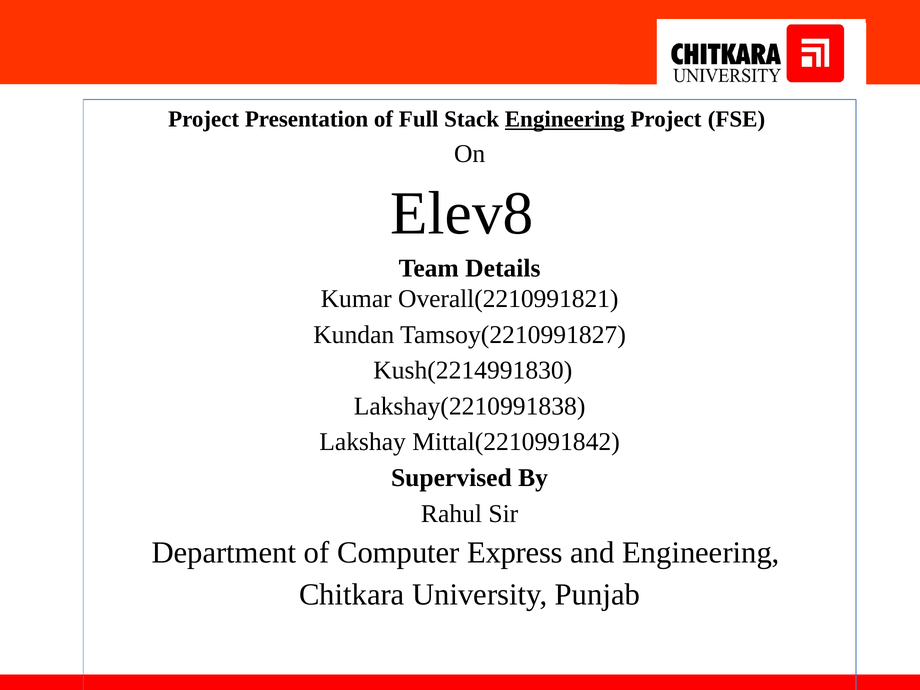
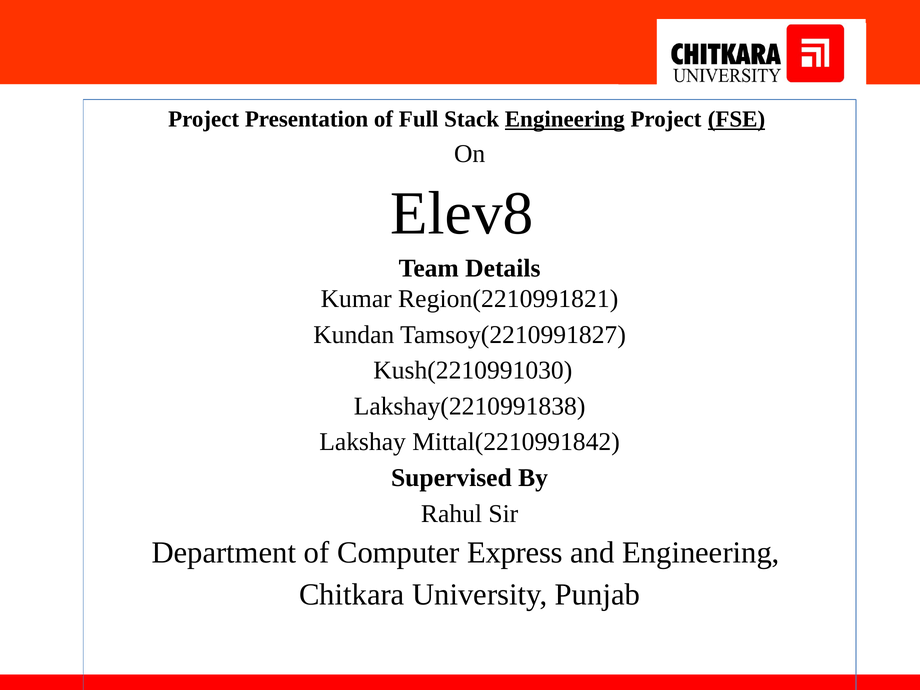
FSE underline: none -> present
Overall(2210991821: Overall(2210991821 -> Region(2210991821
Kush(2214991830: Kush(2214991830 -> Kush(2210991030
